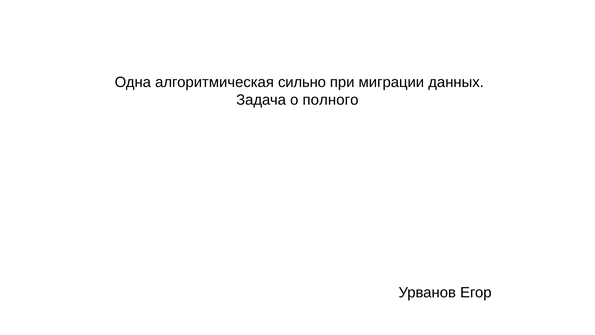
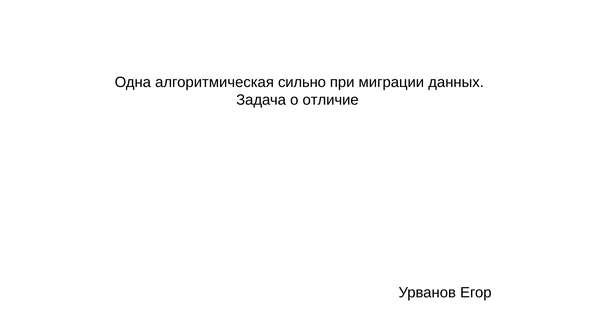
полного: полного -> отличие
